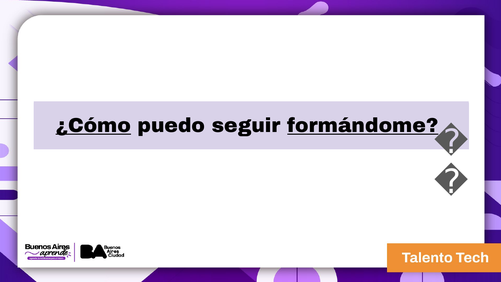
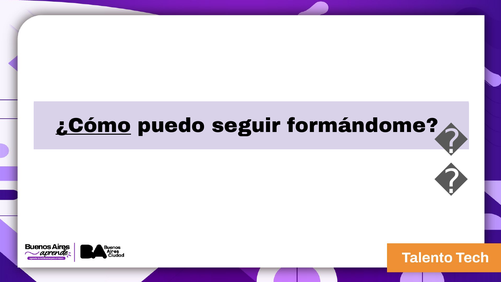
formándome underline: present -> none
